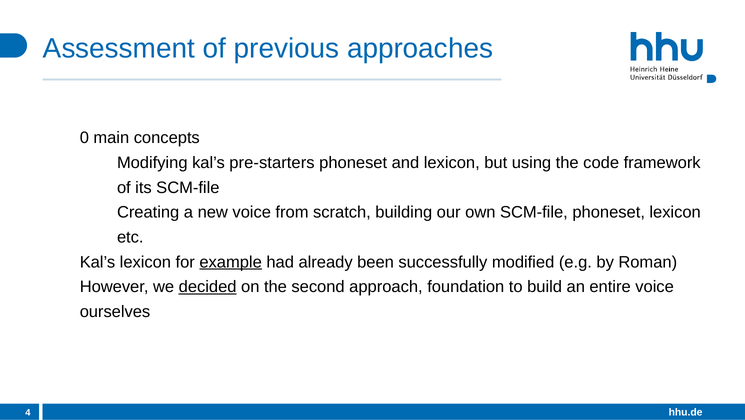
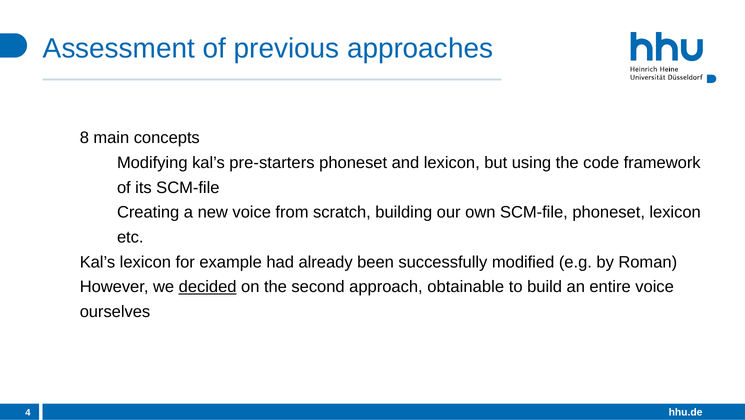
0: 0 -> 8
example underline: present -> none
foundation: foundation -> obtainable
